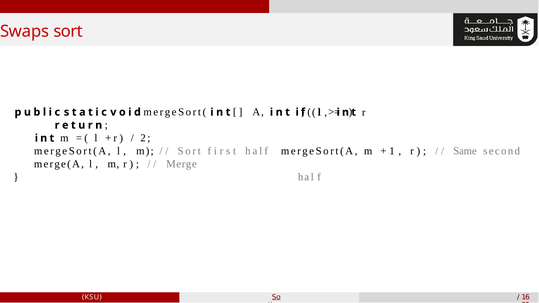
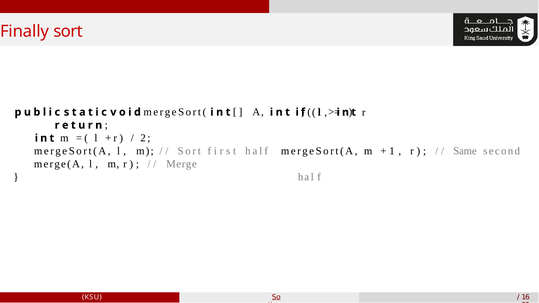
Swaps: Swaps -> Finally
